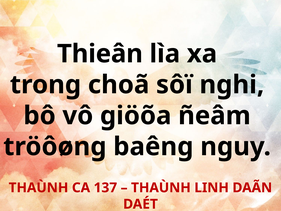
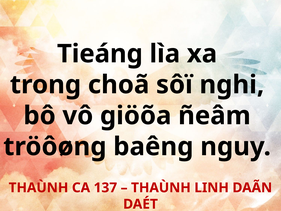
Thieân: Thieân -> Tieáng
